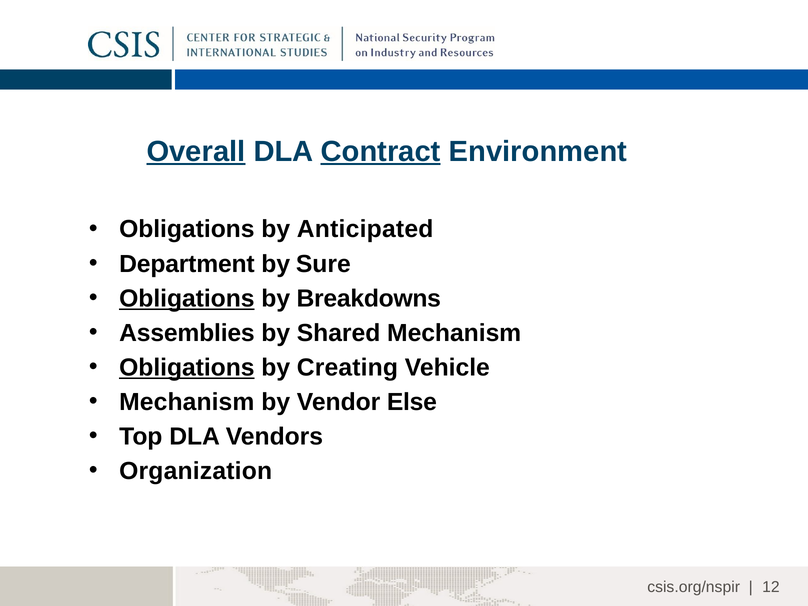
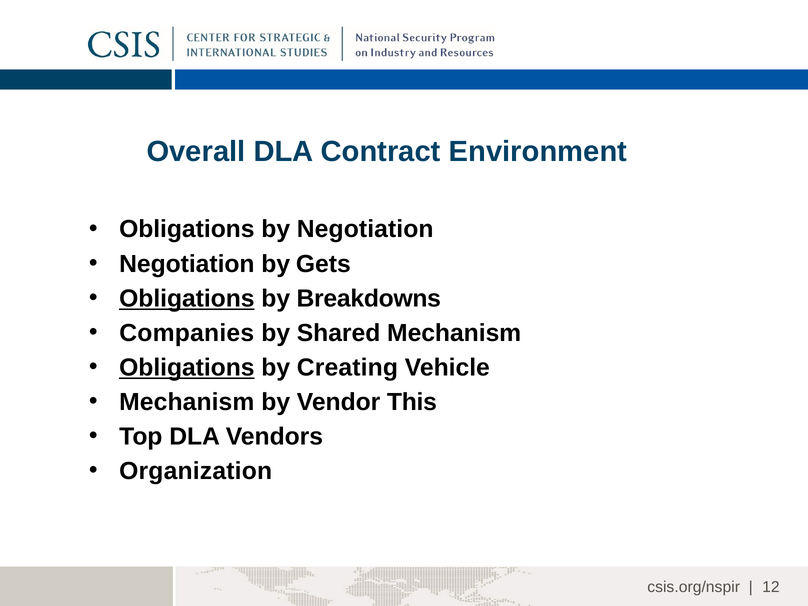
Overall underline: present -> none
Contract underline: present -> none
by Anticipated: Anticipated -> Negotiation
Department at (187, 264): Department -> Negotiation
Sure: Sure -> Gets
Assemblies: Assemblies -> Companies
Else: Else -> This
